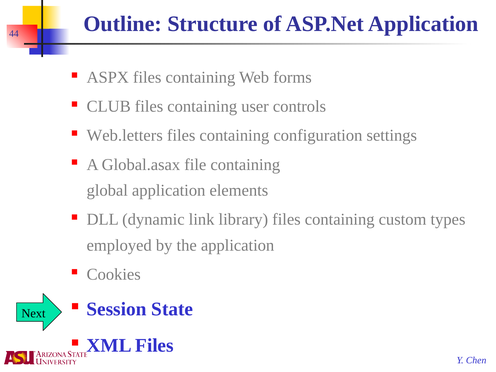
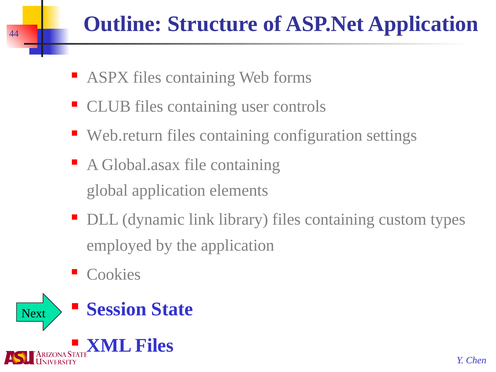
Web.letters: Web.letters -> Web.return
